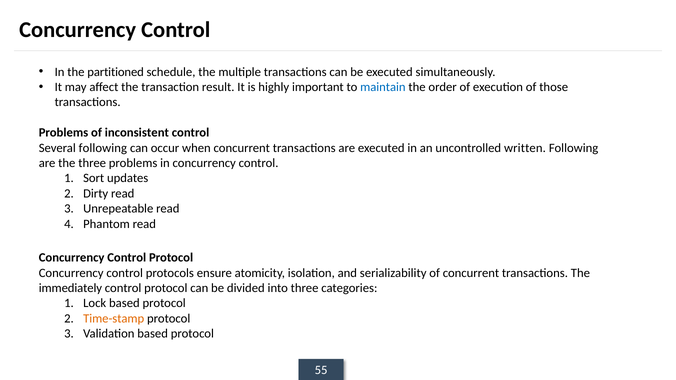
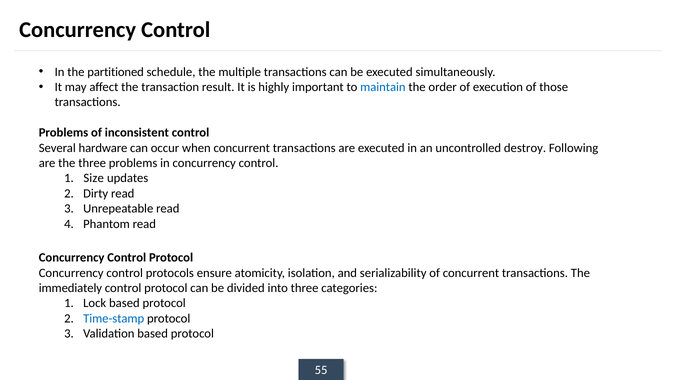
Several following: following -> hardware
written: written -> destroy
Sort: Sort -> Size
Time-stamp colour: orange -> blue
